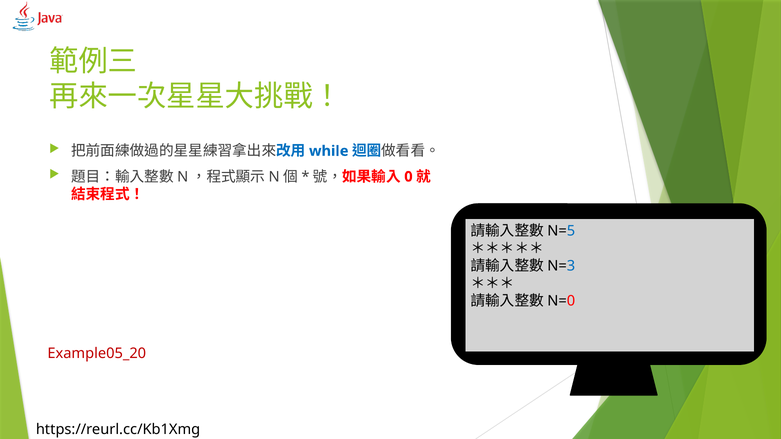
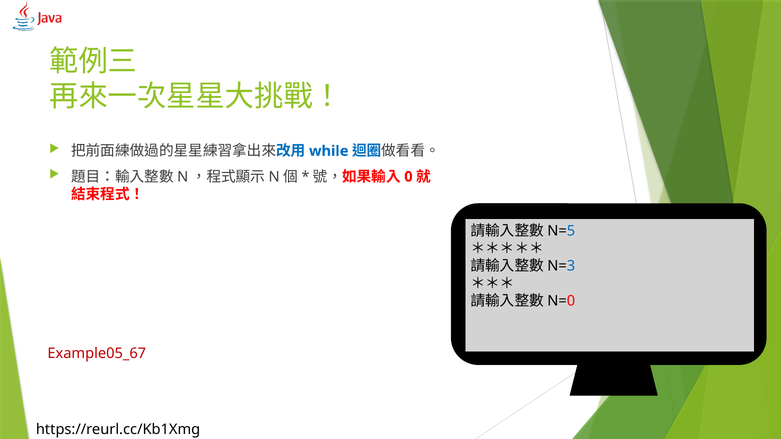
Example05_20: Example05_20 -> Example05_67
